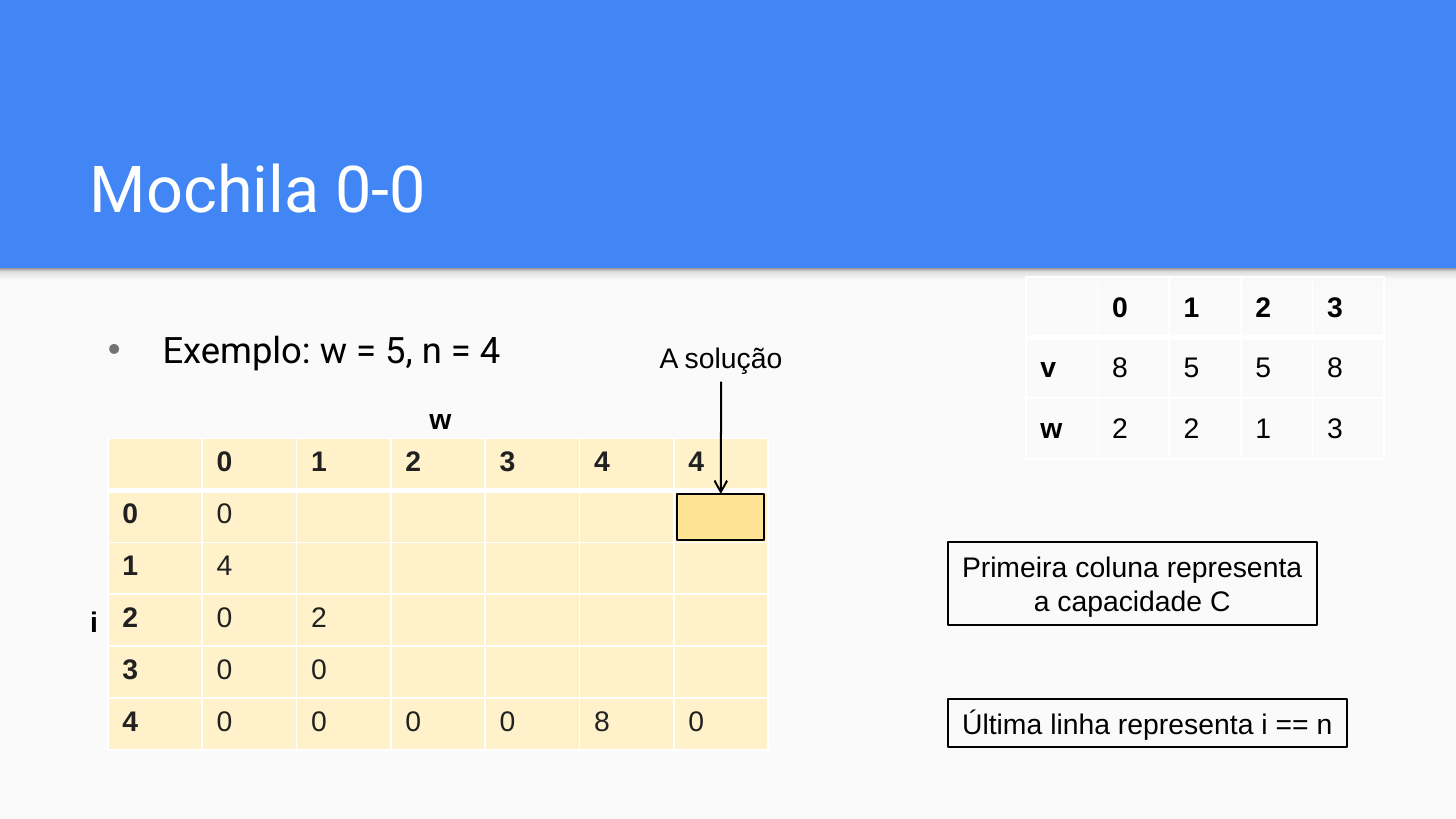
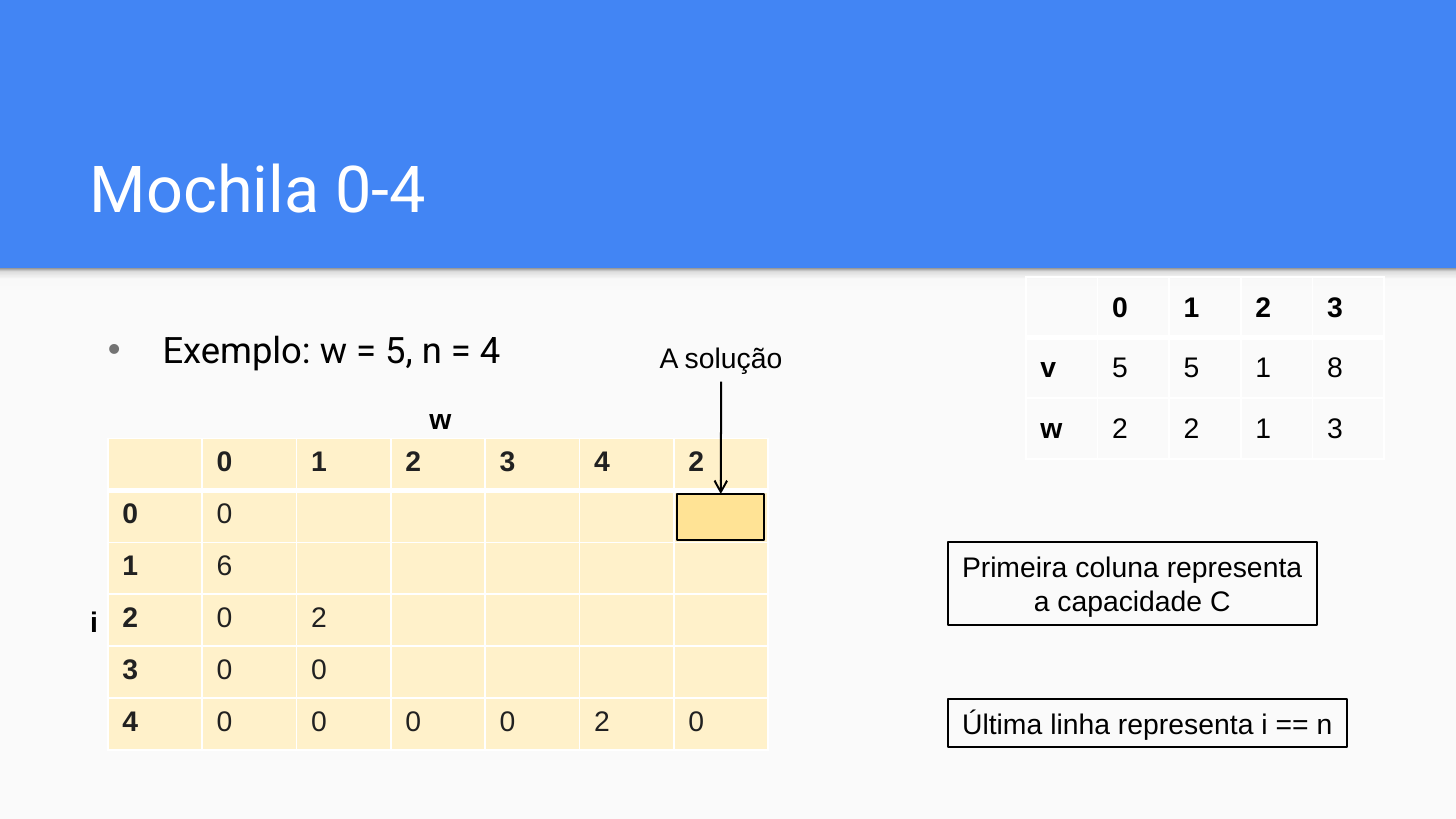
0-0: 0-0 -> 0-4
v 8: 8 -> 5
5 5: 5 -> 1
4 4: 4 -> 2
1 4: 4 -> 6
0 0 8: 8 -> 2
